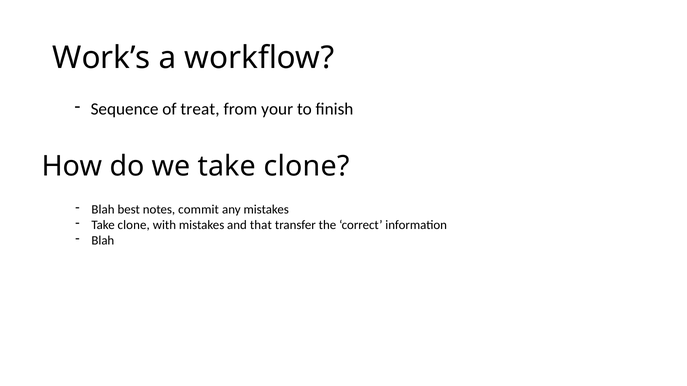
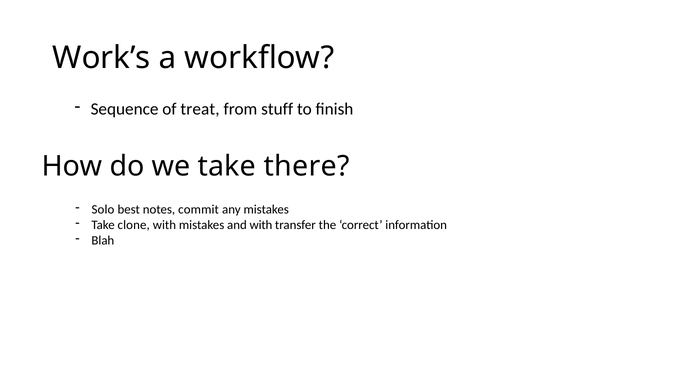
your: your -> stuff
we take clone: clone -> there
Blah at (103, 210): Blah -> Solo
and that: that -> with
